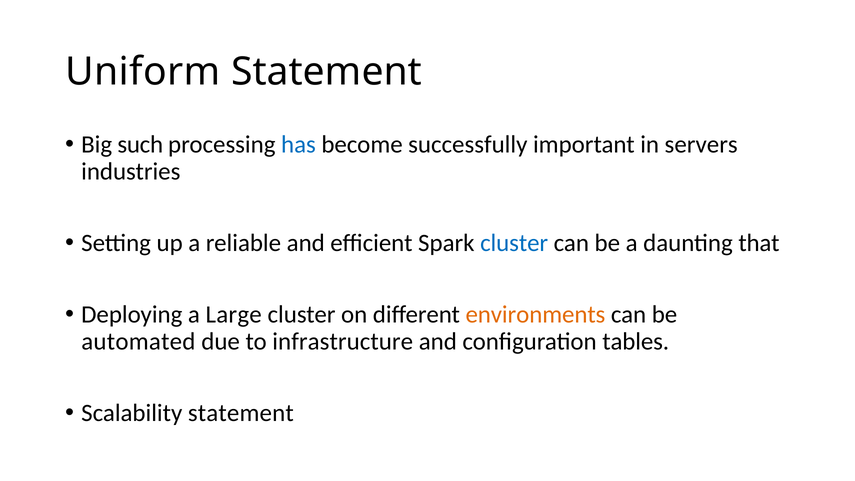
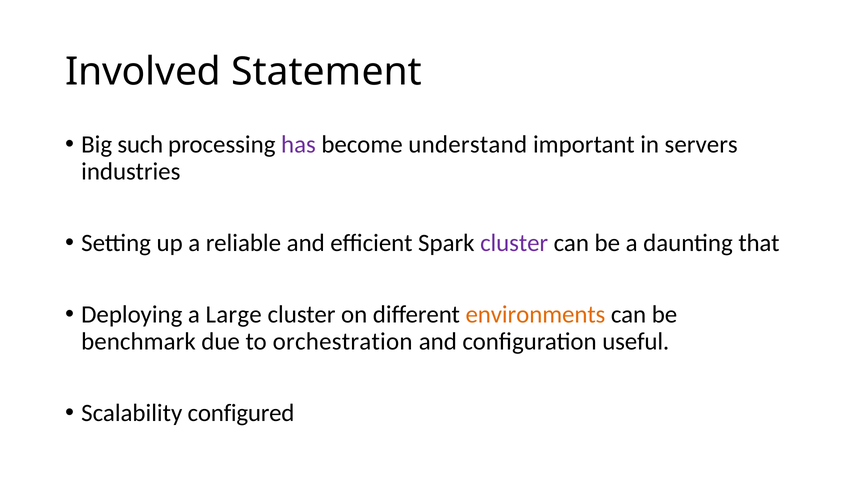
Uniform: Uniform -> Involved
has colour: blue -> purple
successfully: successfully -> understand
cluster at (514, 243) colour: blue -> purple
automated: automated -> benchmark
infrastructure: infrastructure -> orchestration
tables: tables -> useful
Scalability statement: statement -> configured
